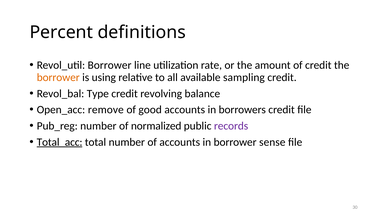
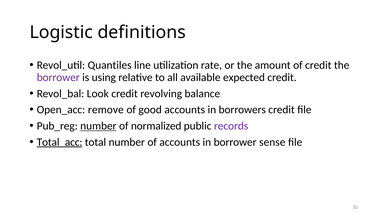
Percent: Percent -> Logistic
Revol_util Borrower: Borrower -> Quantiles
borrower at (58, 78) colour: orange -> purple
sampling: sampling -> expected
Type: Type -> Look
number at (98, 126) underline: none -> present
